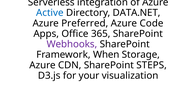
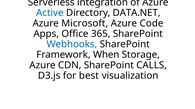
Preferred: Preferred -> Microsoft
Webhooks colour: purple -> blue
STEPS: STEPS -> CALLS
your: your -> best
